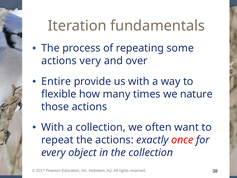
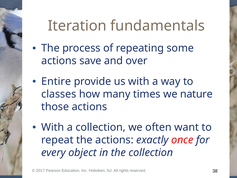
very: very -> save
flexible: flexible -> classes
